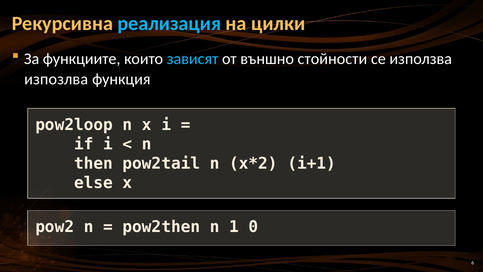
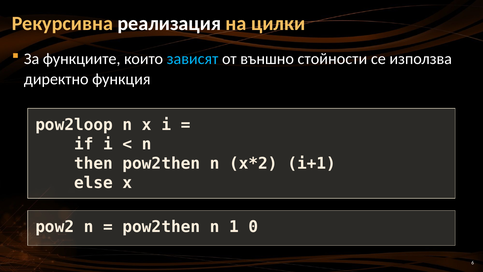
реализация colour: light blue -> white
изпозлва: изпозлва -> директно
then pow2tail: pow2tail -> pow2then
